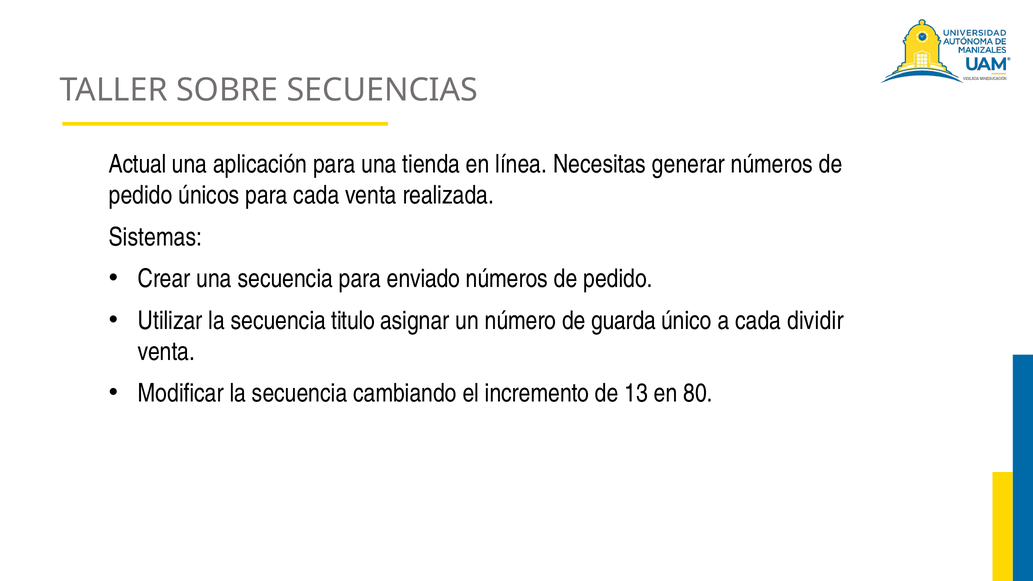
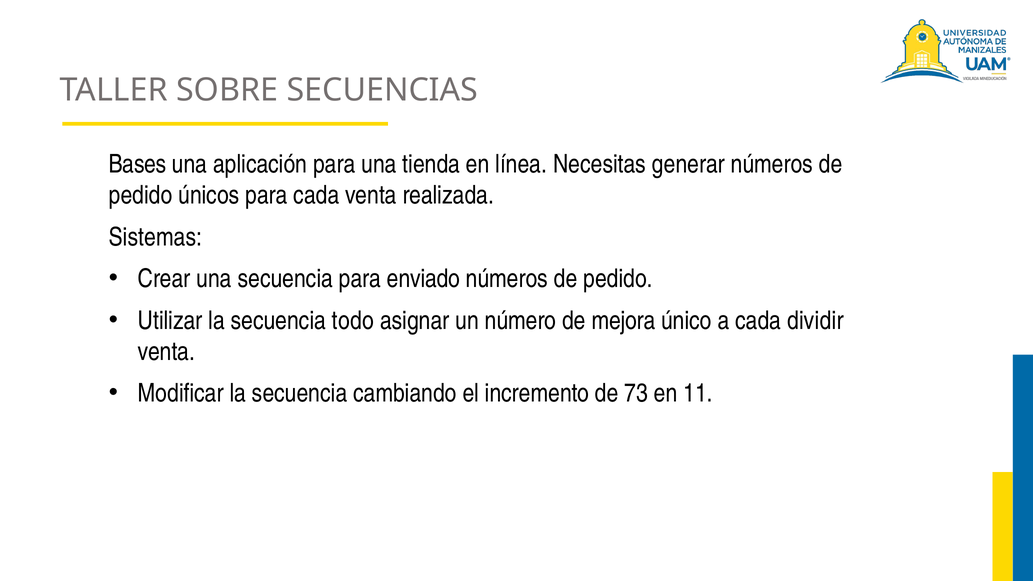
Actual: Actual -> Bases
titulo: titulo -> todo
guarda: guarda -> mejora
13: 13 -> 73
80: 80 -> 11
